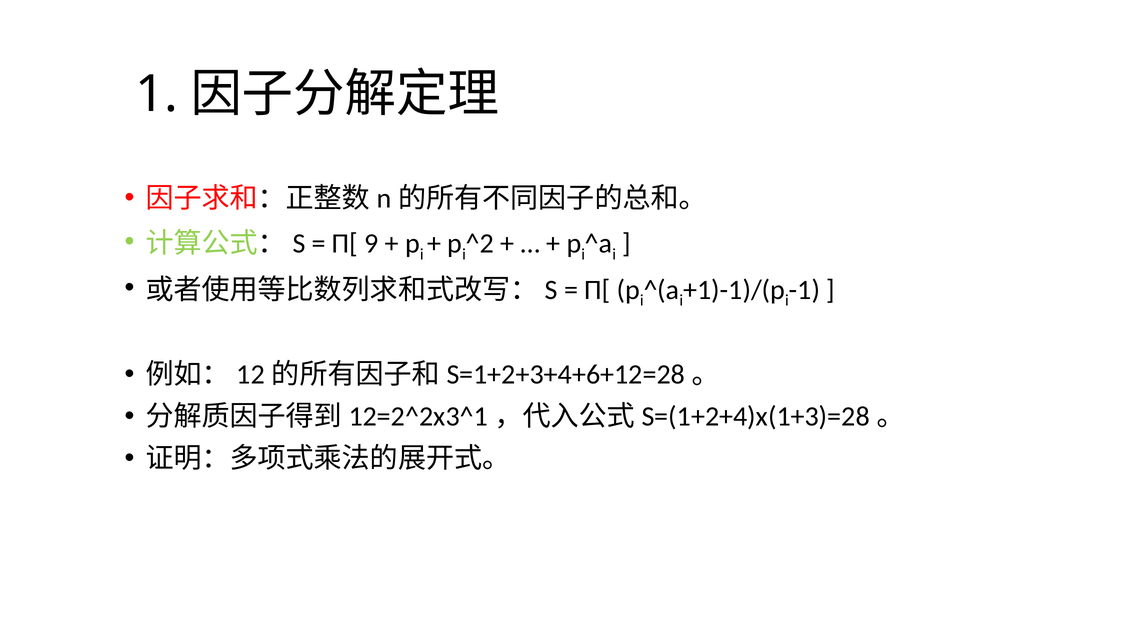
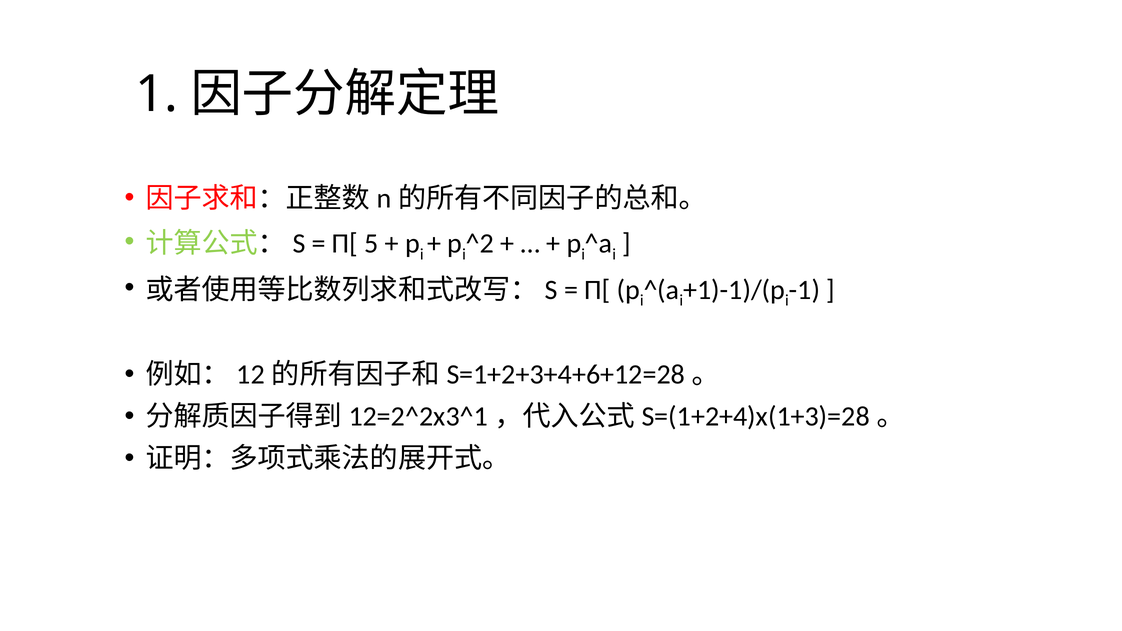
9: 9 -> 5
